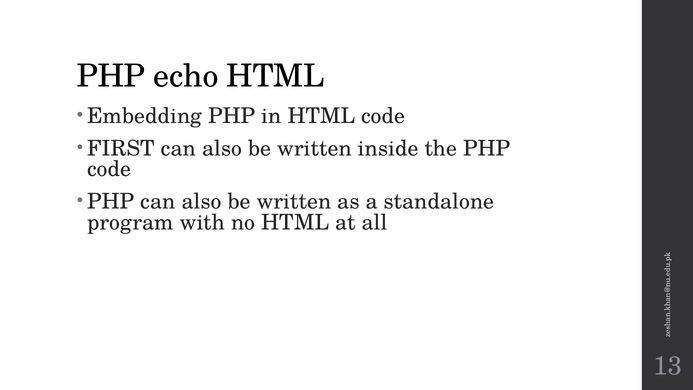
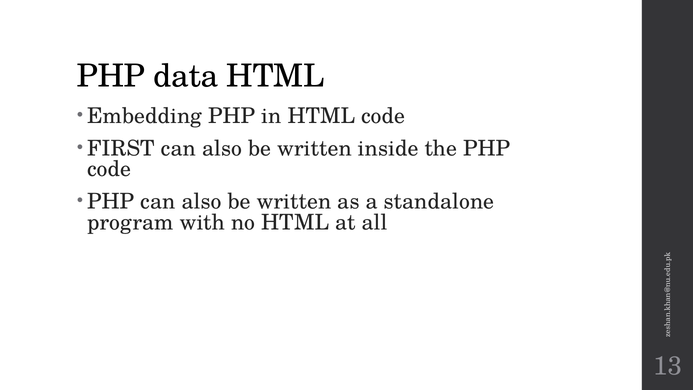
echo: echo -> data
